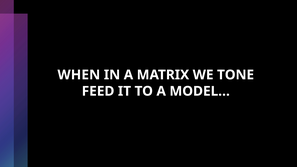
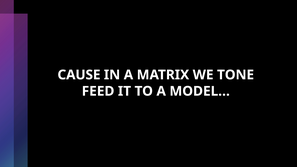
WHEN: WHEN -> CAUSE
